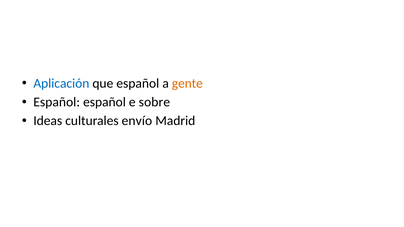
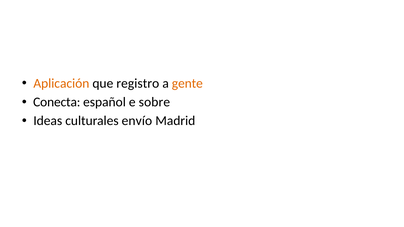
Aplicación colour: blue -> orange
que español: español -> registro
Español at (57, 102): Español -> Conecta
